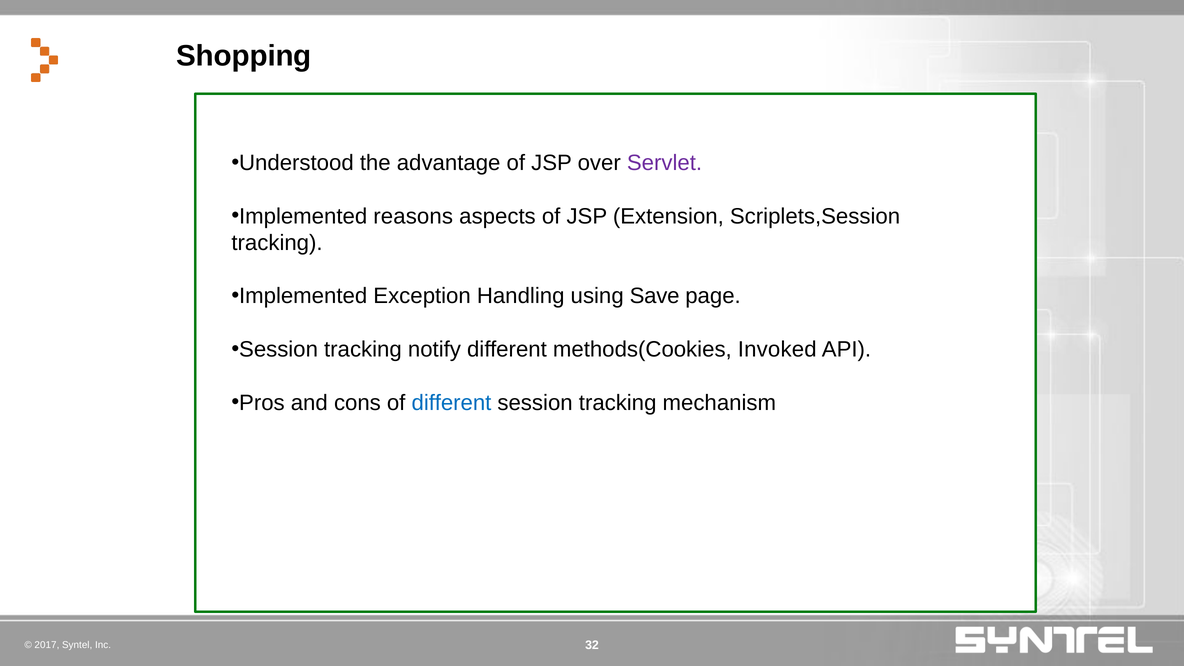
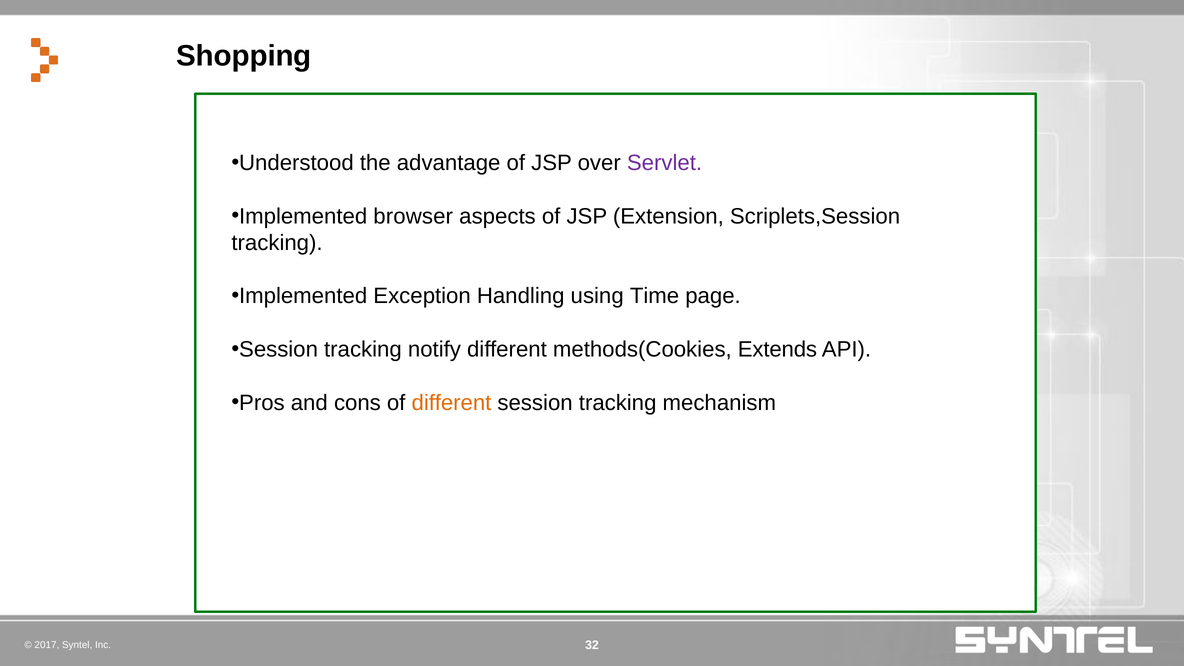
reasons: reasons -> browser
Save: Save -> Time
Invoked: Invoked -> Extends
different at (451, 403) colour: blue -> orange
